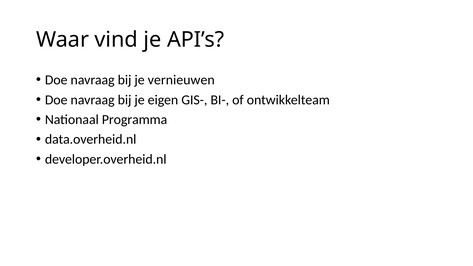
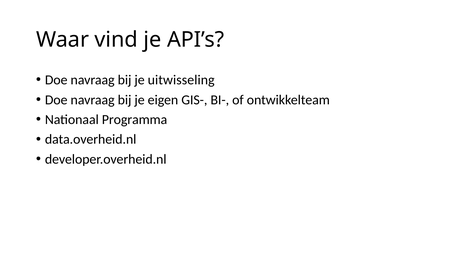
vernieuwen: vernieuwen -> uitwisseling
